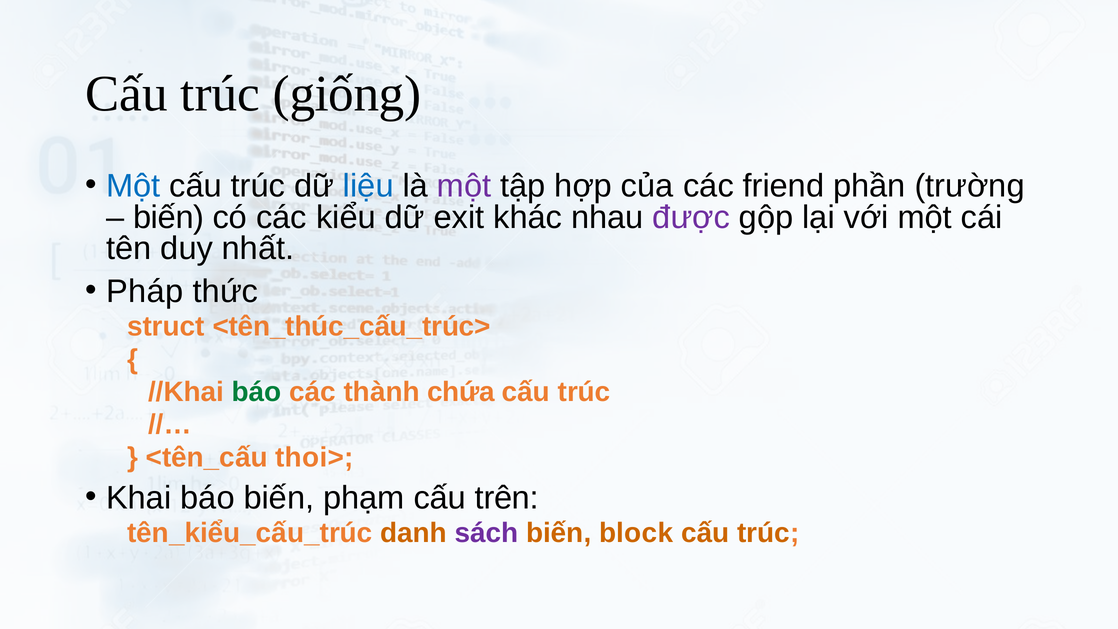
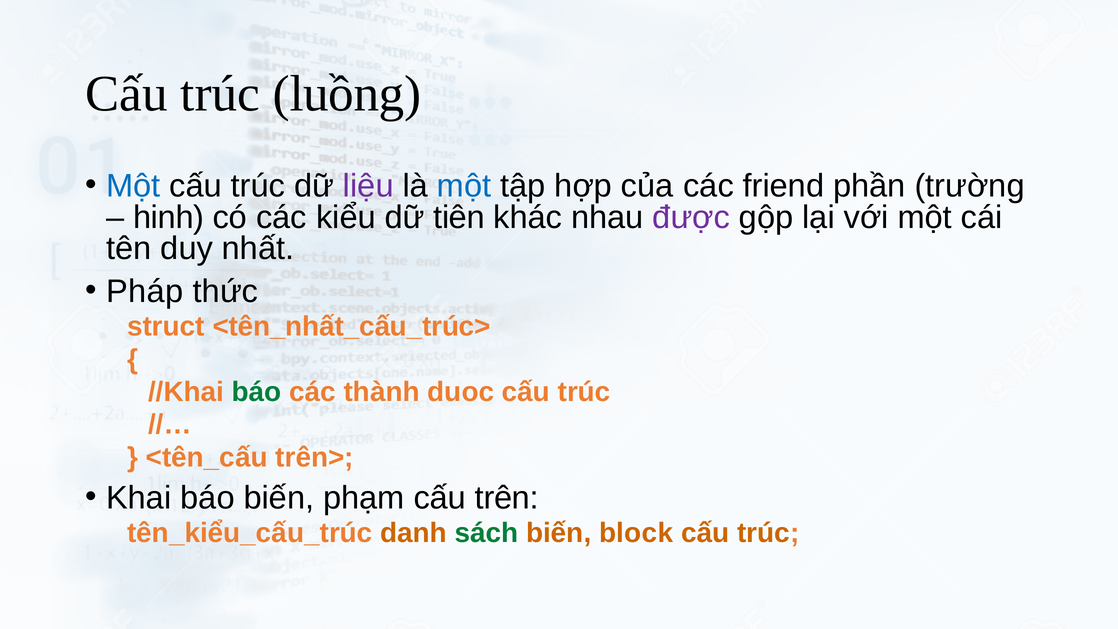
giống: giống -> luồng
liệu colour: blue -> purple
một at (464, 186) colour: purple -> blue
biến at (169, 217): biến -> hinh
exit: exit -> tiên
<tên_thúc_cấu_trúc>: <tên_thúc_cấu_trúc> -> <tên_nhất_cấu_trúc>
chứa: chứa -> duoc
thoi>: thoi> -> trên>
sách colour: purple -> green
